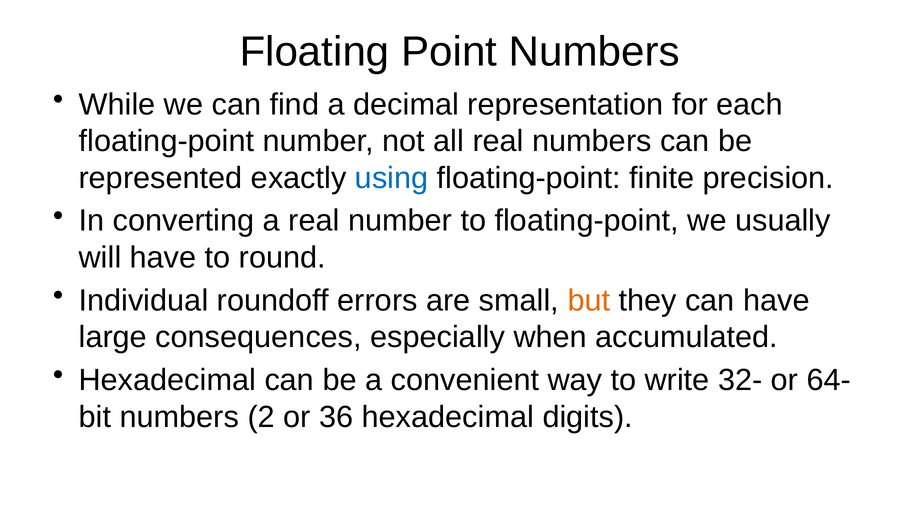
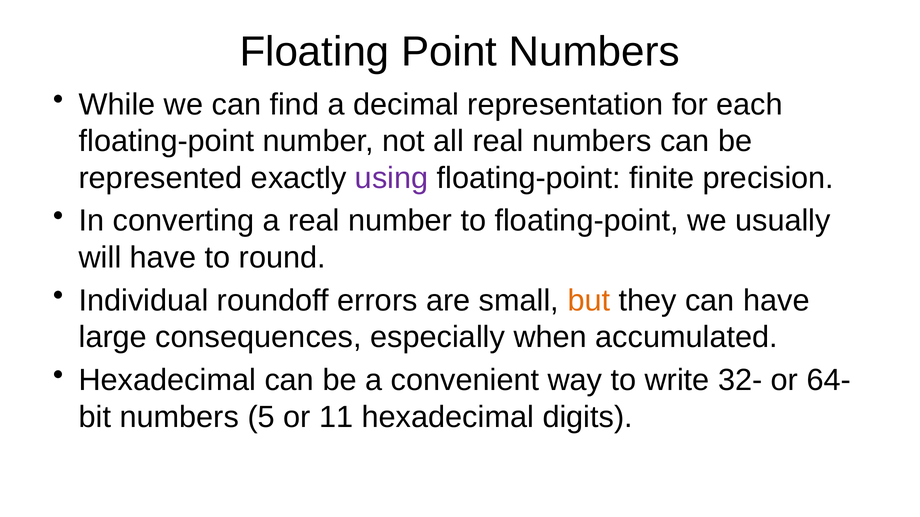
using colour: blue -> purple
2: 2 -> 5
36: 36 -> 11
